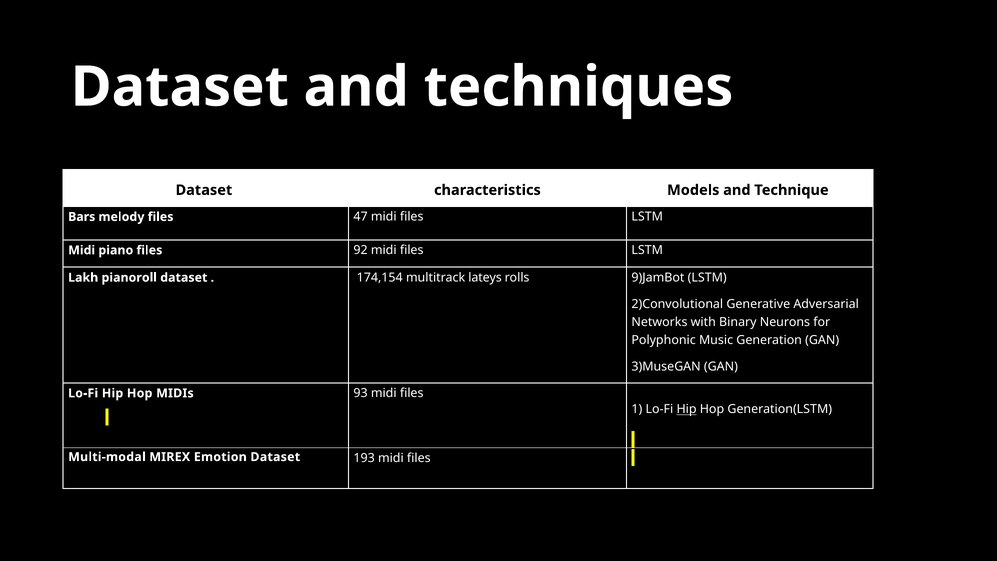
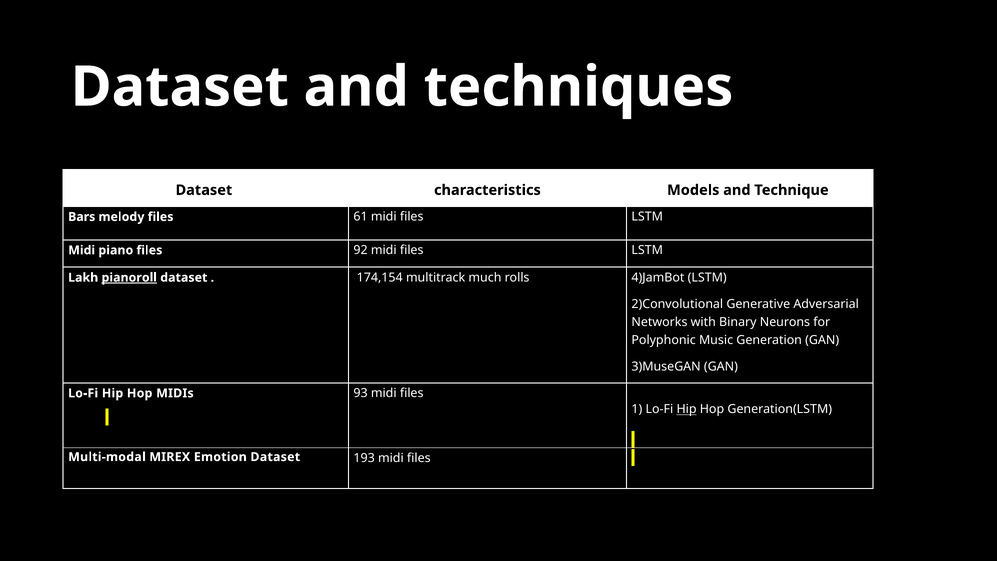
47: 47 -> 61
pianoroll underline: none -> present
lateys: lateys -> much
9)JamBot: 9)JamBot -> 4)JamBot
